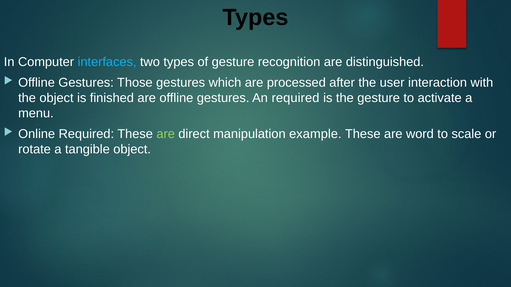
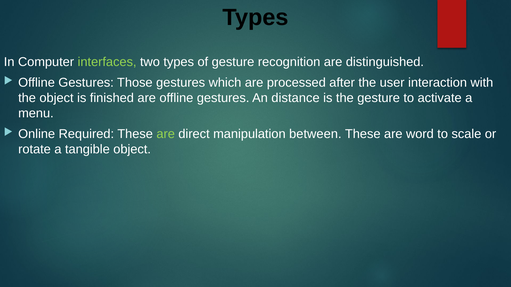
interfaces colour: light blue -> light green
An required: required -> distance
example: example -> between
